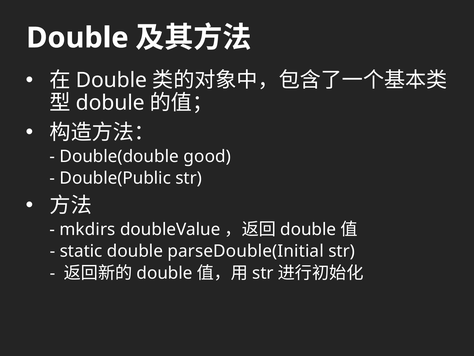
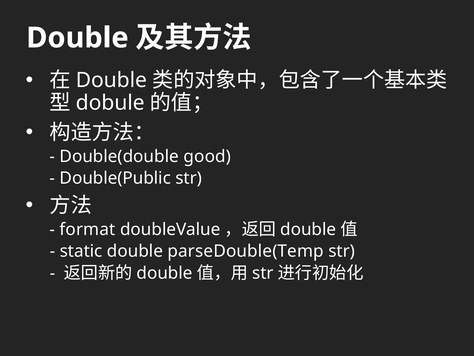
mkdirs: mkdirs -> format
parseDouble(Initial: parseDouble(Initial -> parseDouble(Temp
